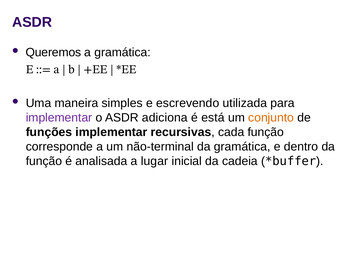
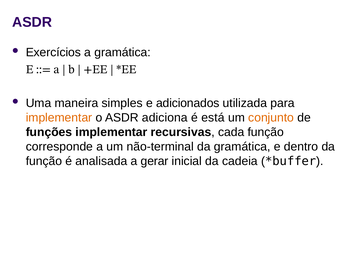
Queremos: Queremos -> Exercícios
escrevendo: escrevendo -> adicionados
implementar at (59, 118) colour: purple -> orange
lugar: lugar -> gerar
